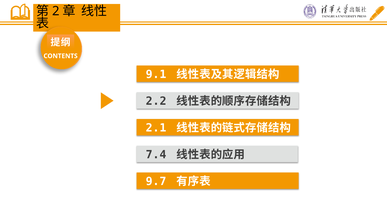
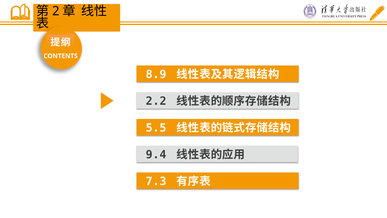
9.1: 9.1 -> 8.9
2.1: 2.1 -> 5.5
7.4: 7.4 -> 9.4
9.7: 9.7 -> 7.3
